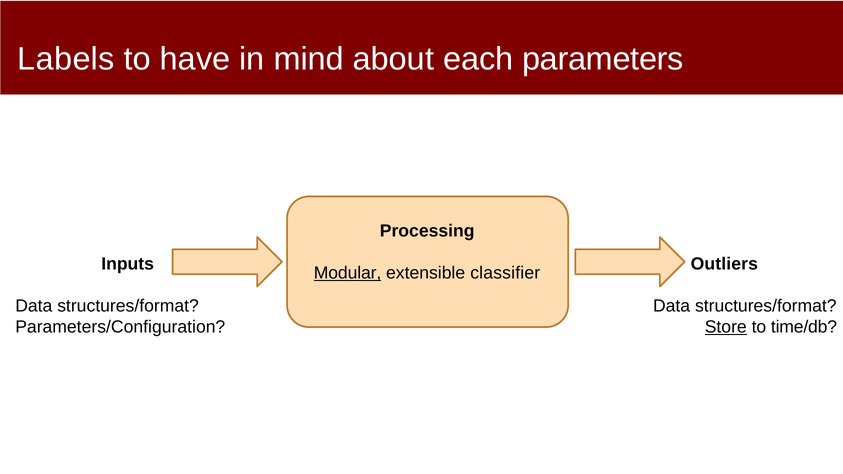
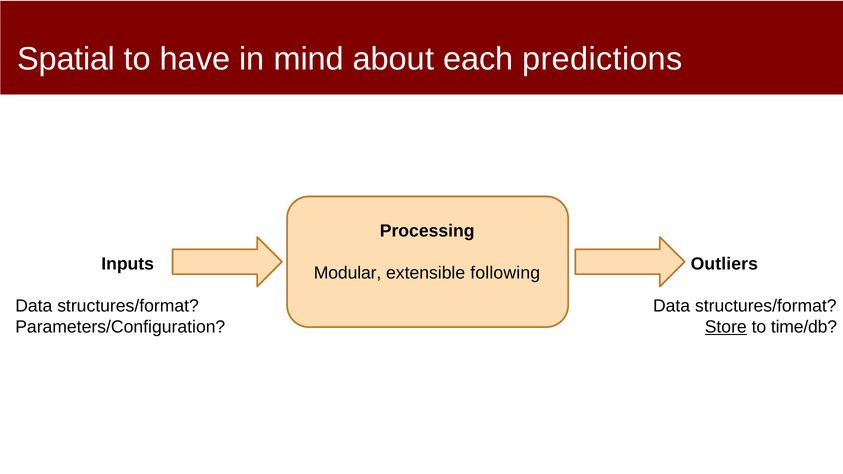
Labels: Labels -> Spatial
parameters: parameters -> predictions
Modular underline: present -> none
classifier: classifier -> following
